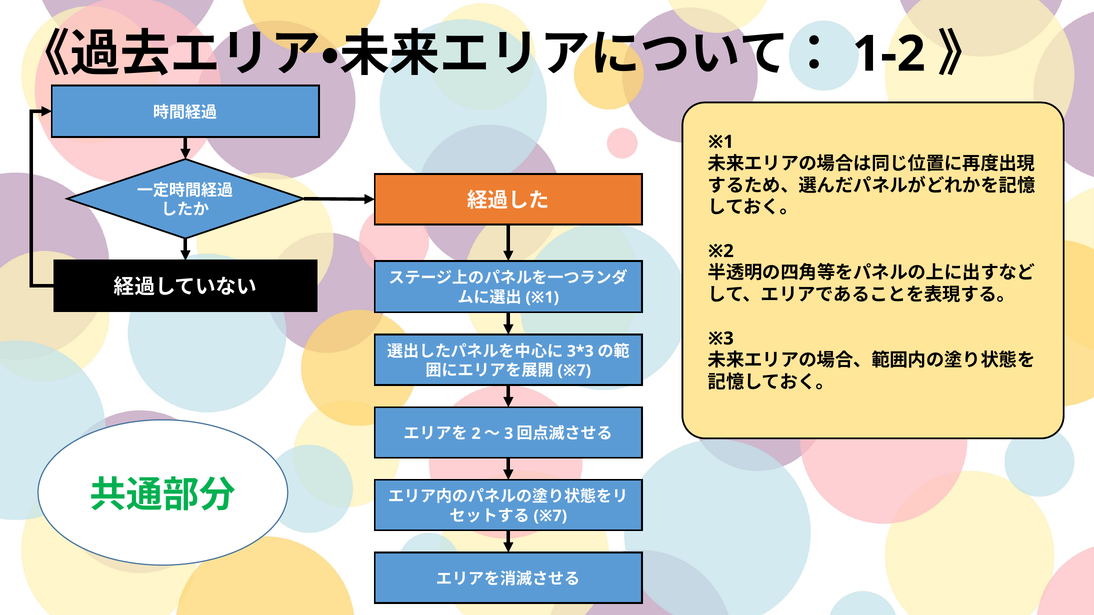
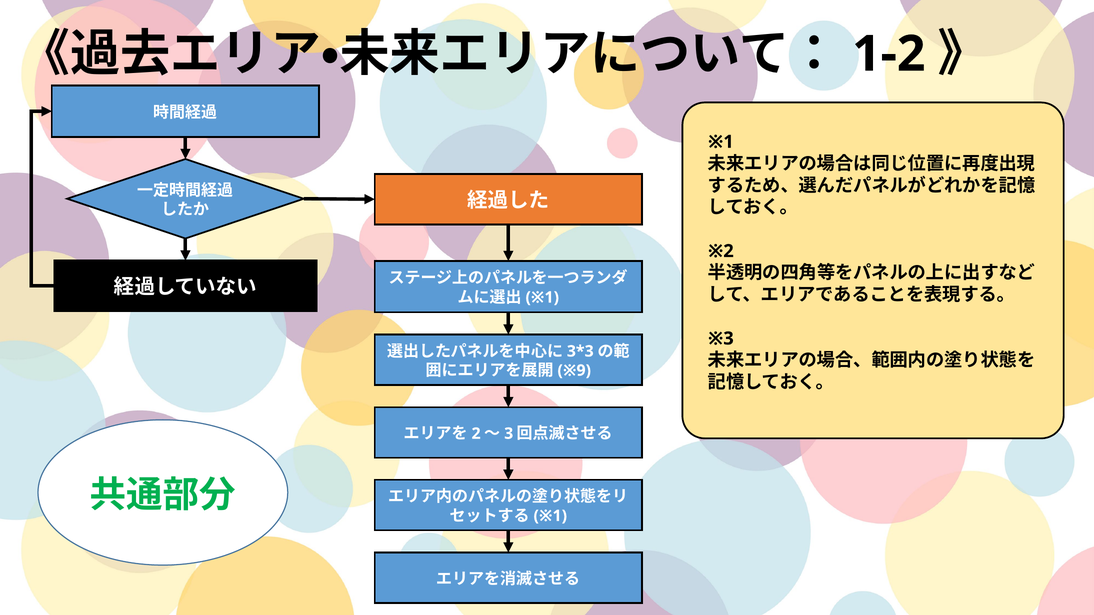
※7 at (574, 371): ※7 -> ※9
※7 at (550, 516): ※7 -> ※1
